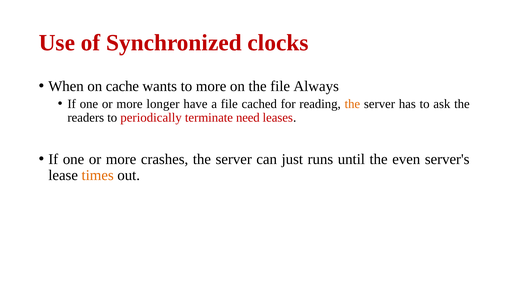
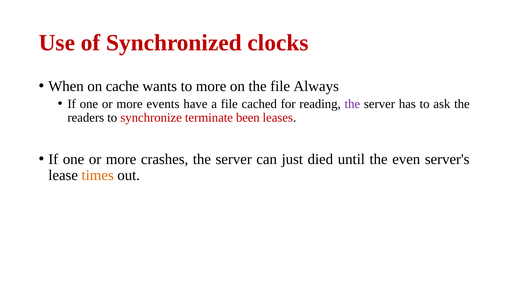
longer: longer -> events
the at (352, 104) colour: orange -> purple
periodically: periodically -> synchronize
need: need -> been
runs: runs -> died
